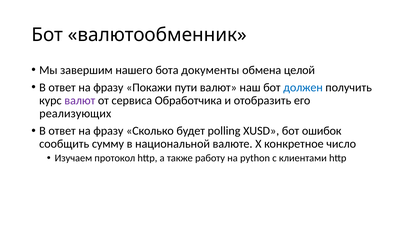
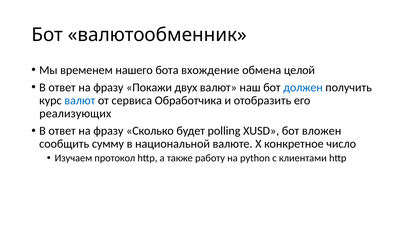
завершим: завершим -> временем
документы: документы -> вхождение
пути: пути -> двух
валют at (80, 100) colour: purple -> blue
ошибок: ошибок -> вложен
